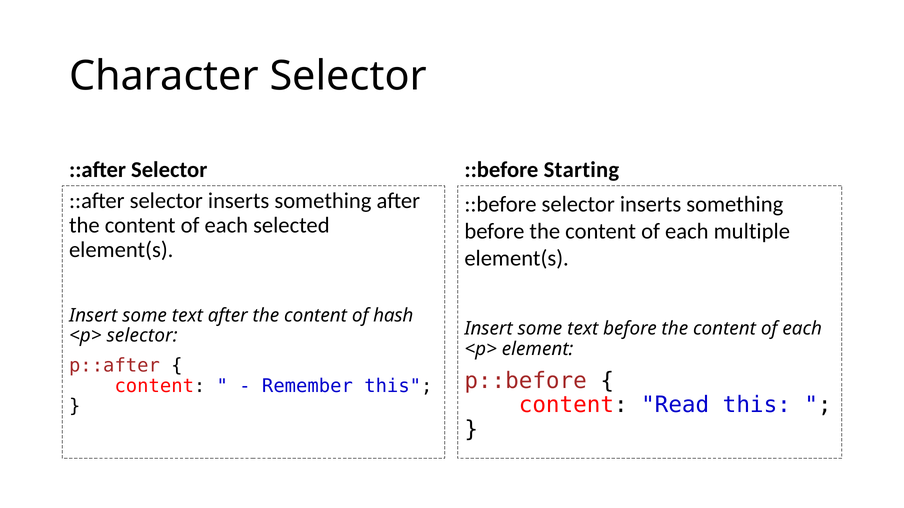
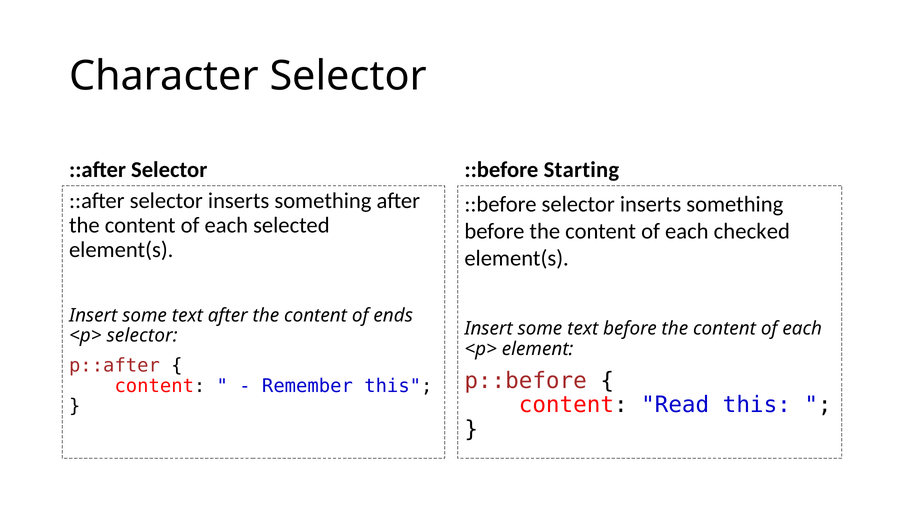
multiple: multiple -> checked
hash: hash -> ends
